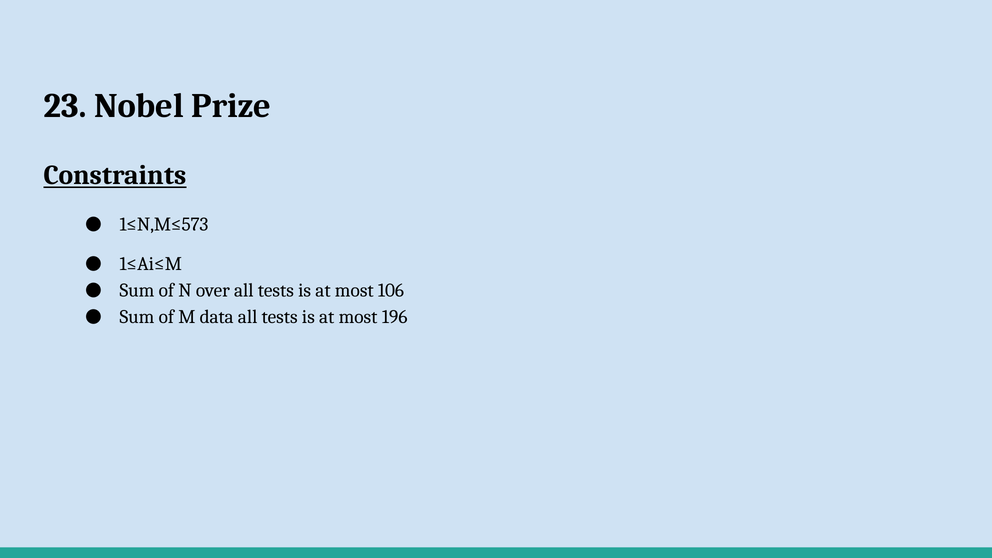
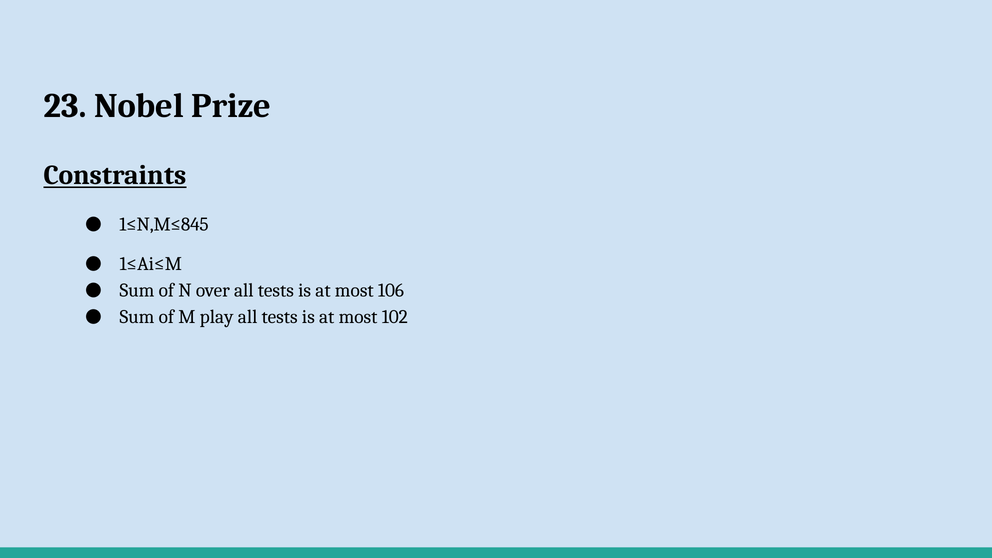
1≤N,M≤573: 1≤N,M≤573 -> 1≤N,M≤845
data: data -> play
196: 196 -> 102
